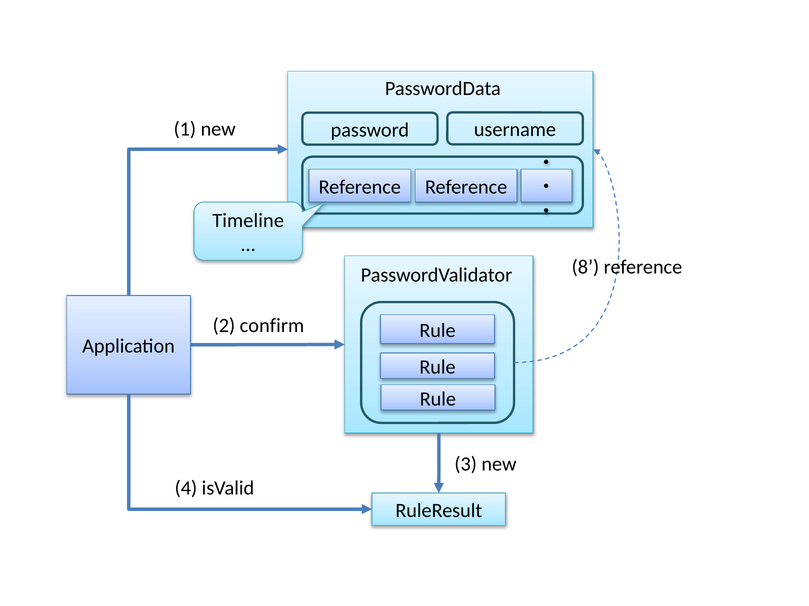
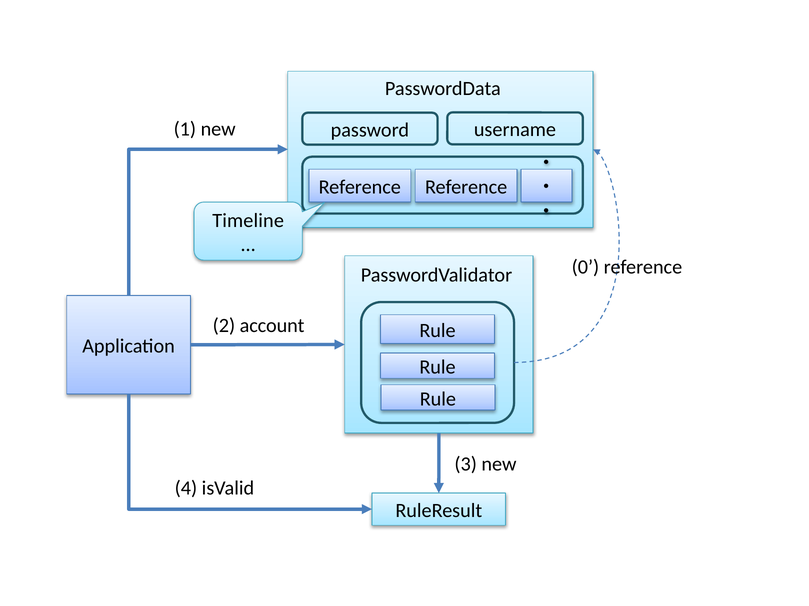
8: 8 -> 0
confirm: confirm -> account
